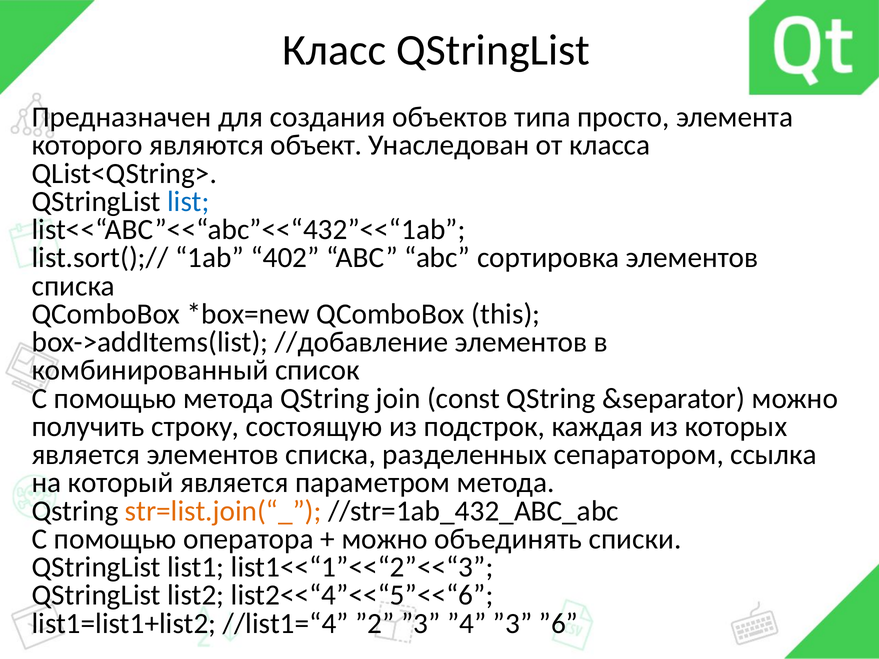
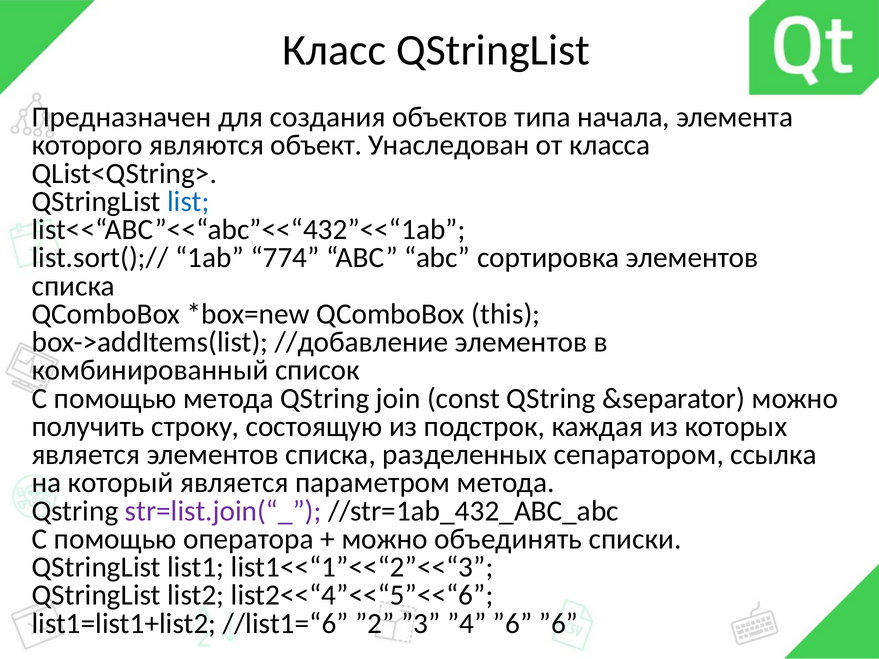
просто: просто -> начала
402: 402 -> 774
str=list.join(“_ colour: orange -> purple
//list1=“4: //list1=“4 -> //list1=“6
”4 ”3: ”3 -> ”6
